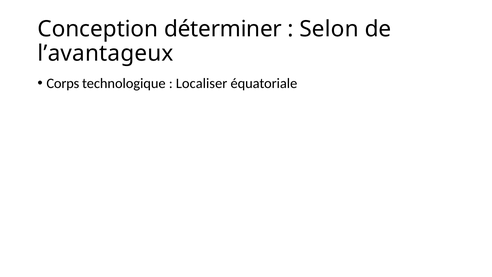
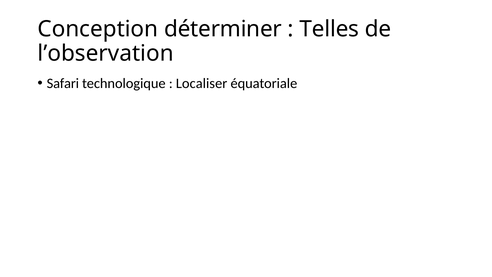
Selon: Selon -> Telles
l’avantageux: l’avantageux -> l’observation
Corps: Corps -> Safari
